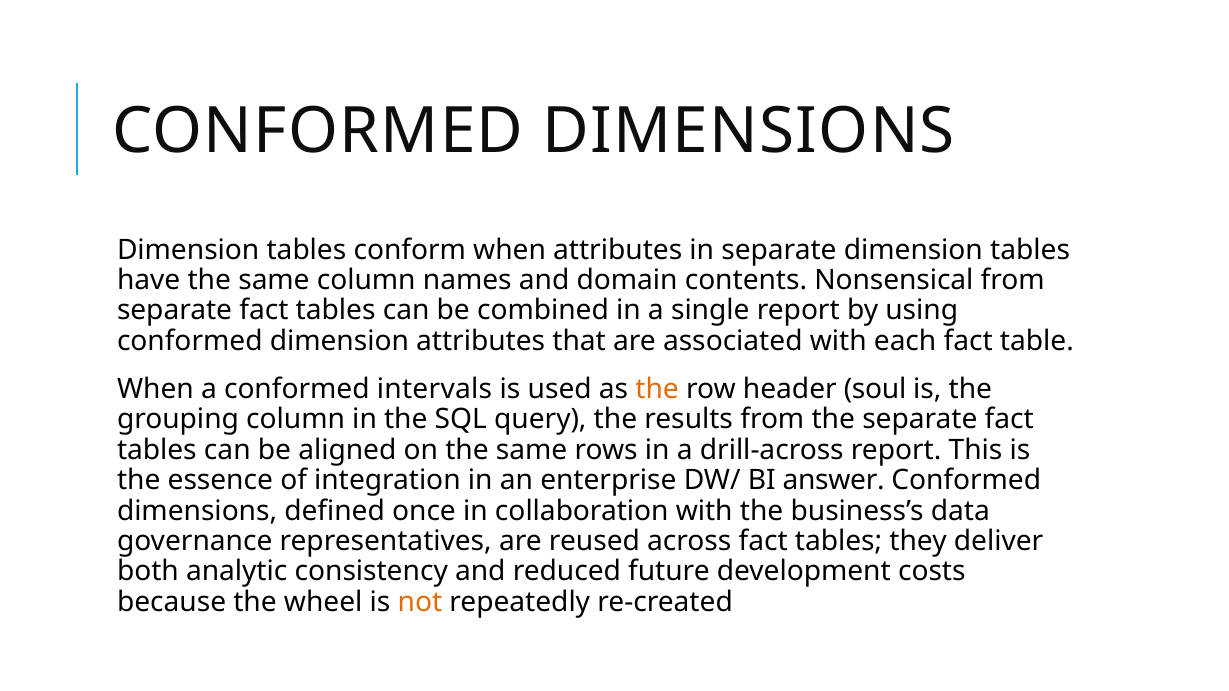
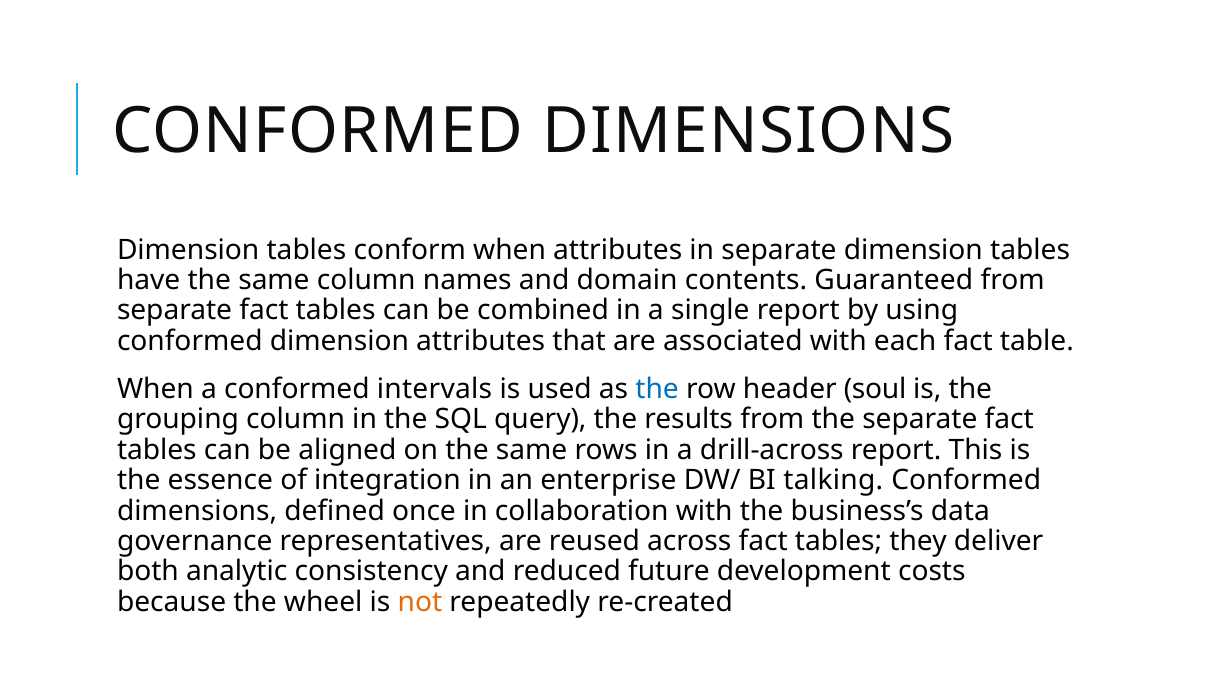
Nonsensical: Nonsensical -> Guaranteed
the at (657, 389) colour: orange -> blue
answer: answer -> talking
